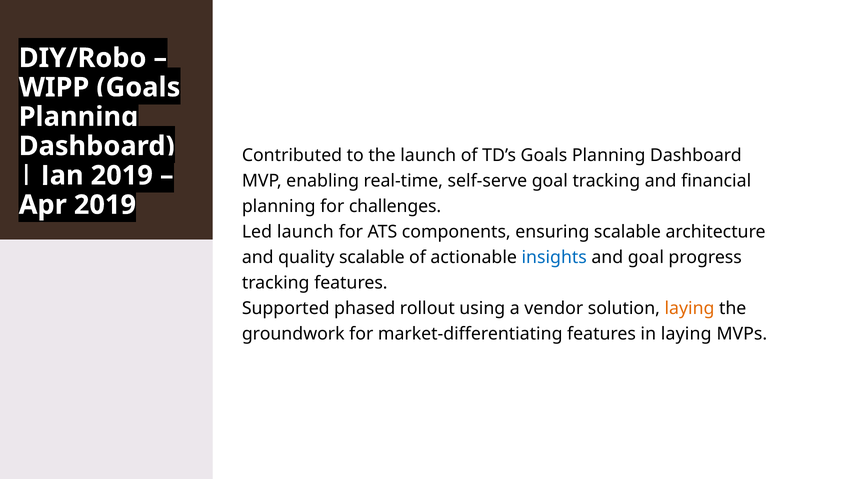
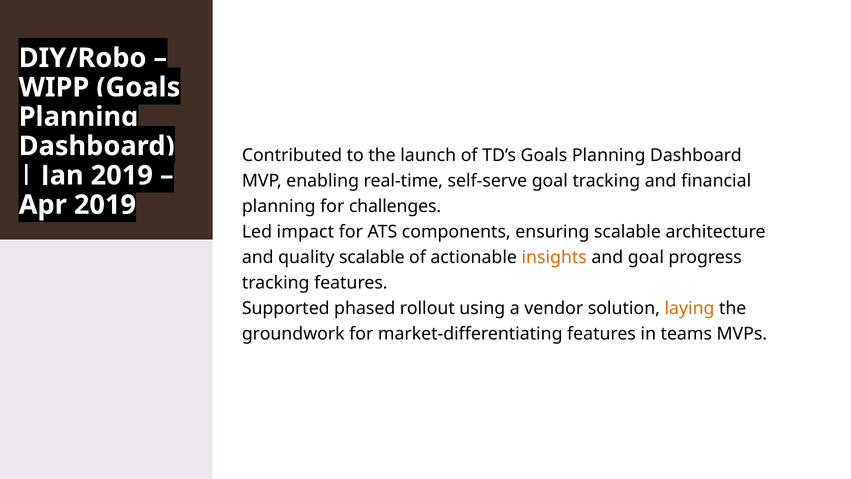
Led launch: launch -> impact
insights colour: blue -> orange
in laying: laying -> teams
